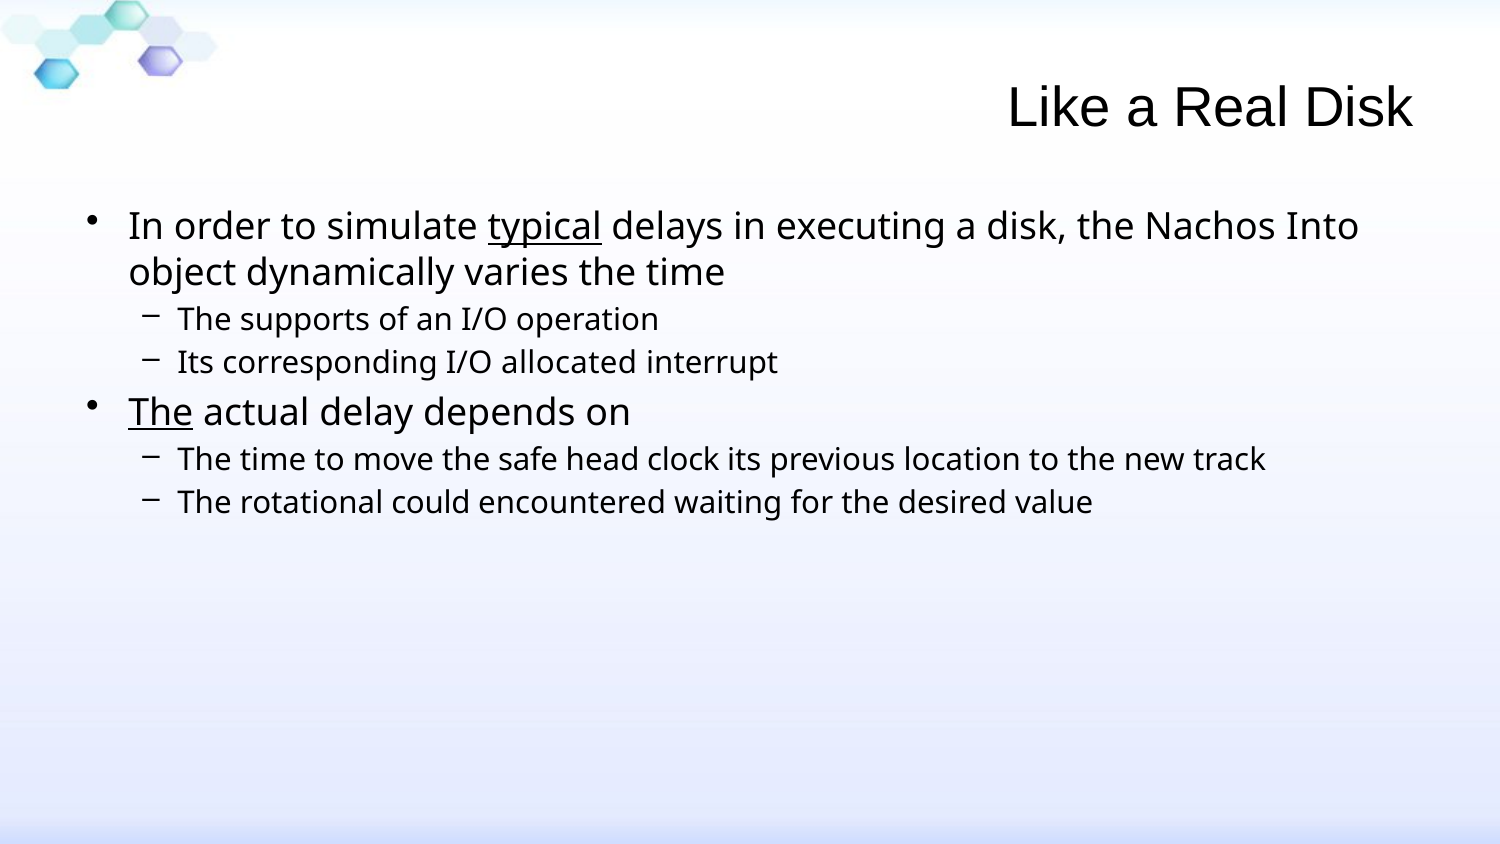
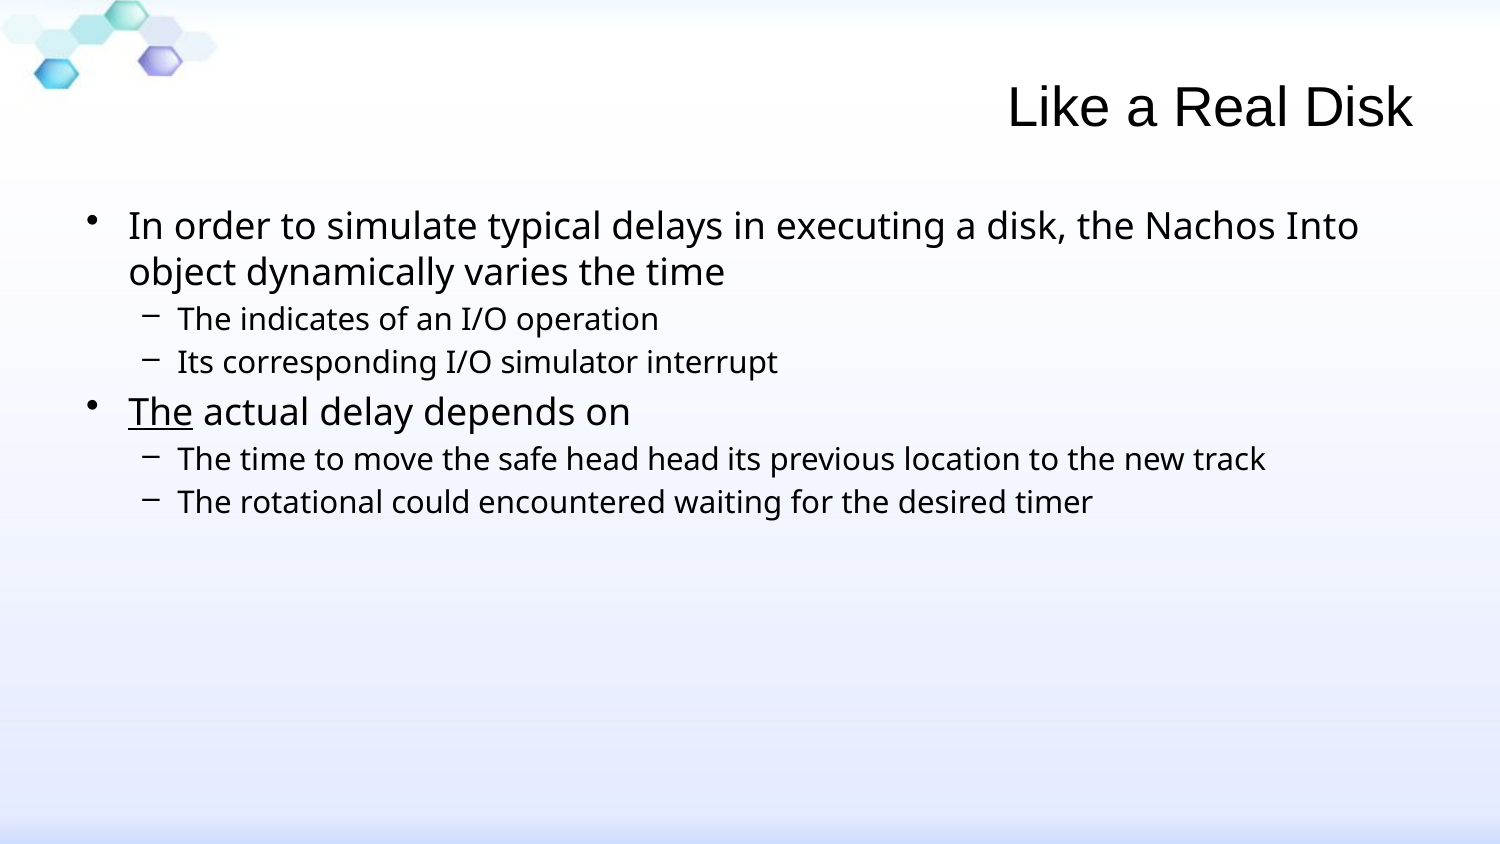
typical underline: present -> none
supports: supports -> indicates
allocated: allocated -> simulator
head clock: clock -> head
value: value -> timer
